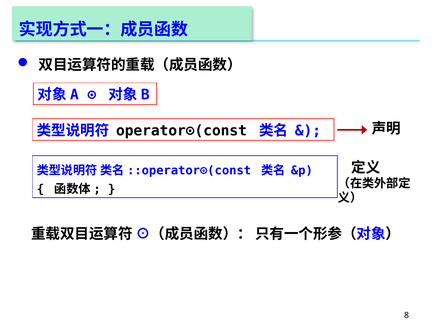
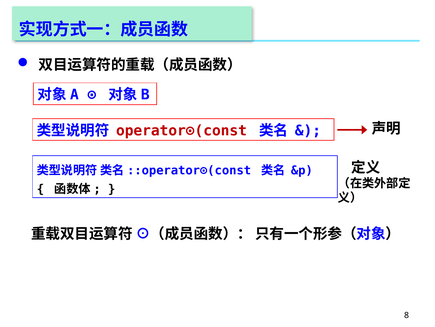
operator⊙(const colour: black -> red
